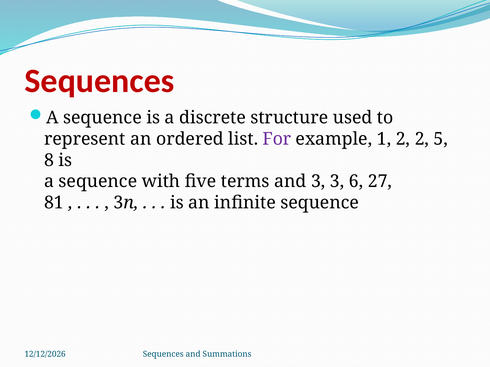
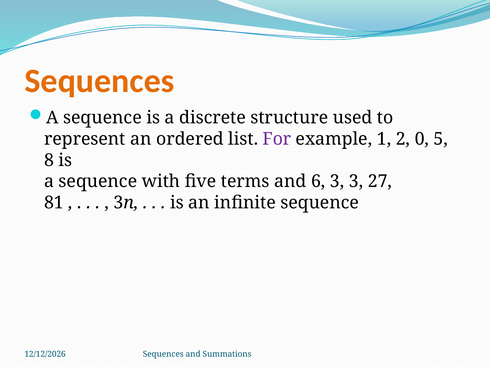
Sequences at (99, 81) colour: red -> orange
2 2: 2 -> 0
and 3: 3 -> 6
3 6: 6 -> 3
